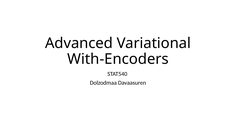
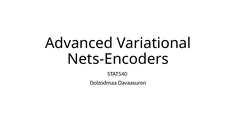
With-Encoders: With-Encoders -> Nets-Encoders
